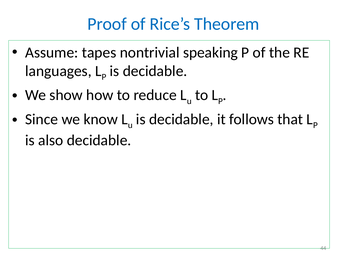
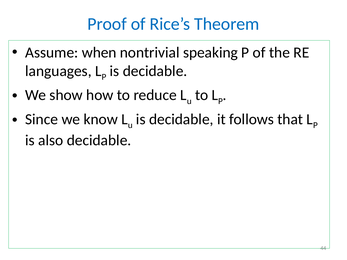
tapes: tapes -> when
